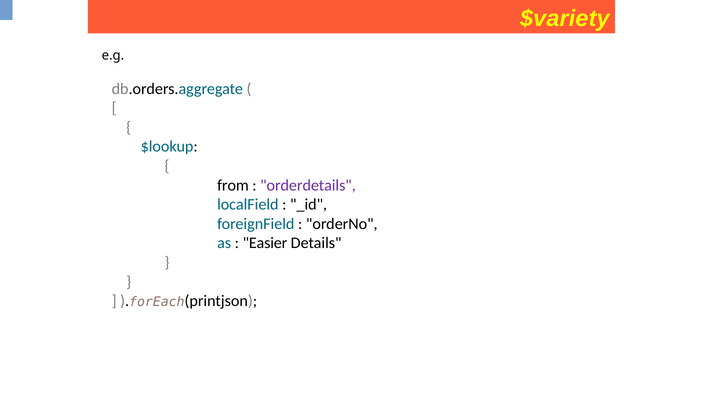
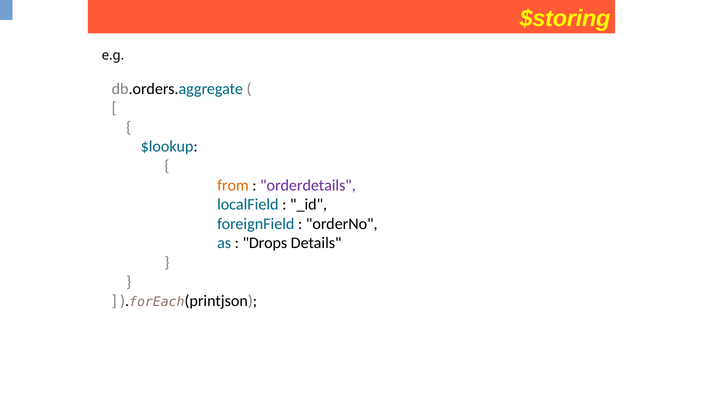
$variety: $variety -> $storing
from colour: black -> orange
Easier: Easier -> Drops
